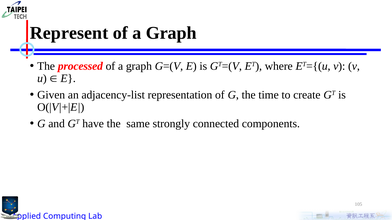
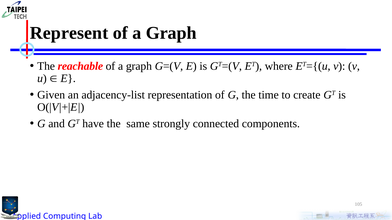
processed: processed -> reachable
